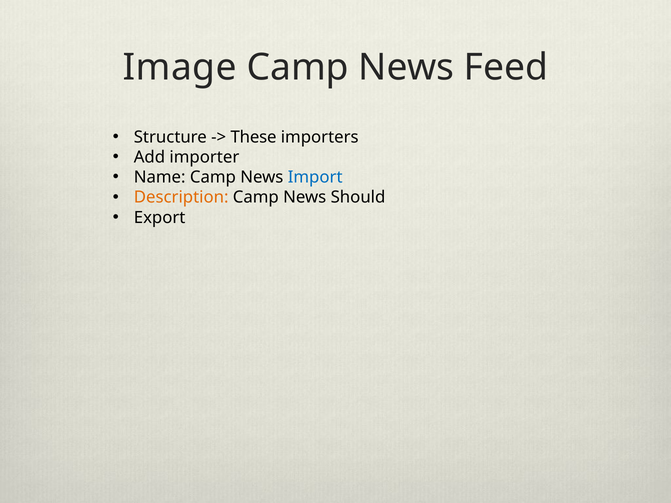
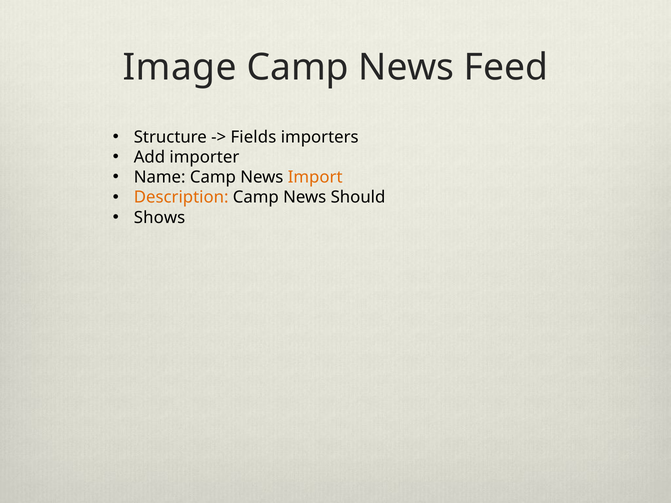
These: These -> Fields
Import colour: blue -> orange
Export: Export -> Shows
